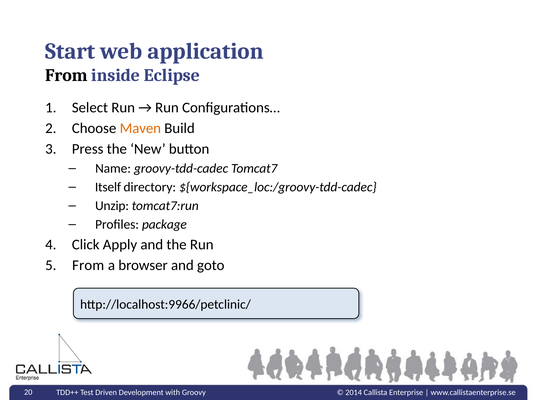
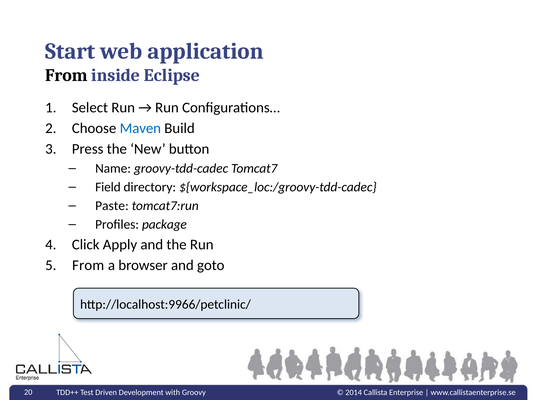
Maven colour: orange -> blue
Itself: Itself -> Field
Unzip: Unzip -> Paste
